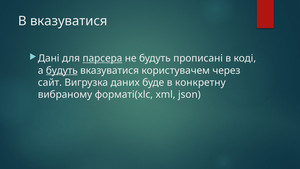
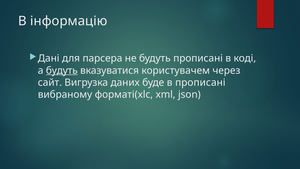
В вказуватися: вказуватися -> інформацію
парсера underline: present -> none
в конкретну: конкретну -> прописані
